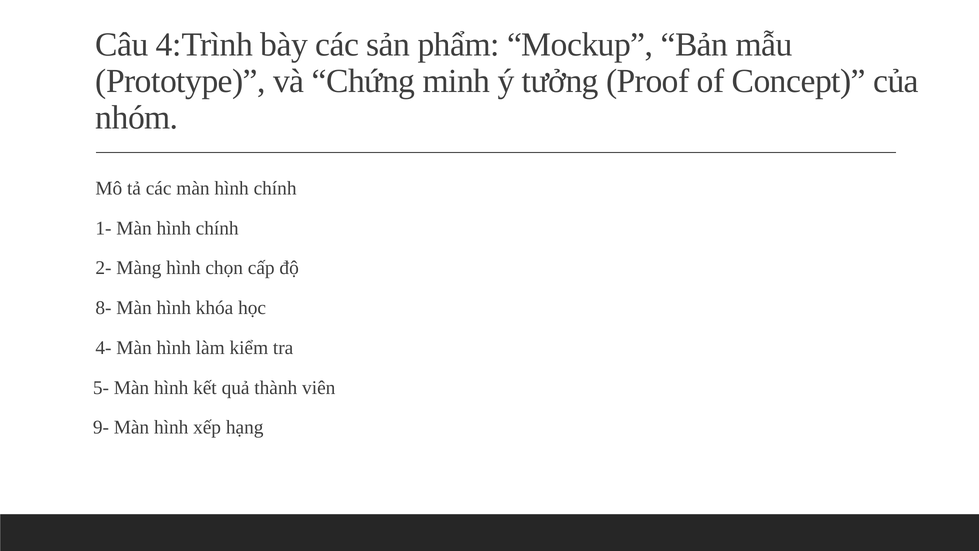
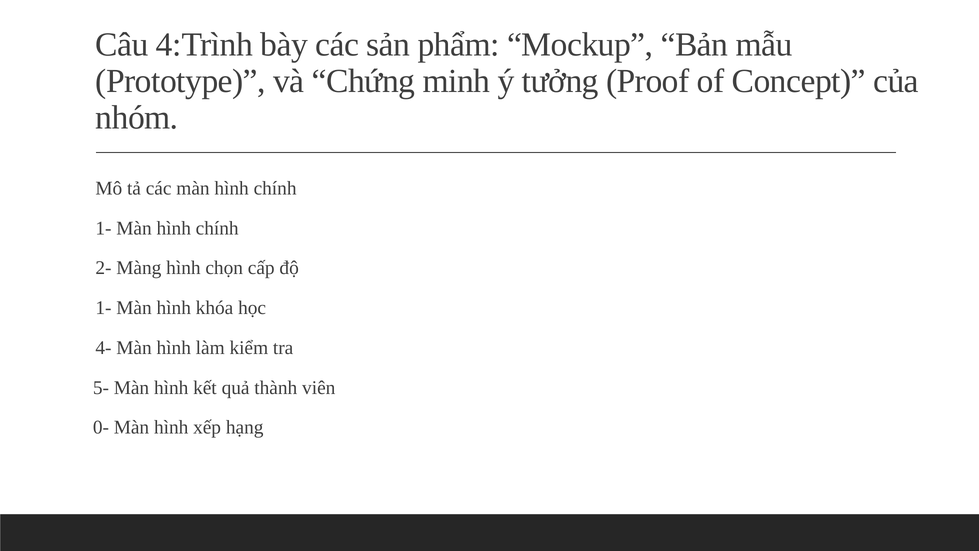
8- at (104, 308): 8- -> 1-
9-: 9- -> 0-
